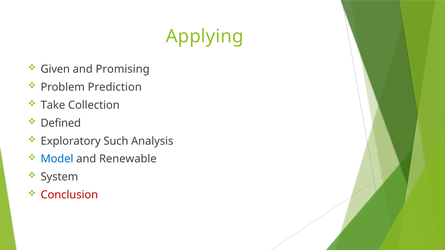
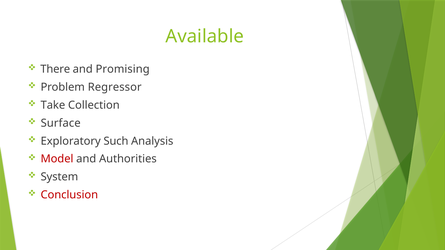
Applying: Applying -> Available
Given: Given -> There
Prediction: Prediction -> Regressor
Defined: Defined -> Surface
Model colour: blue -> red
Renewable: Renewable -> Authorities
